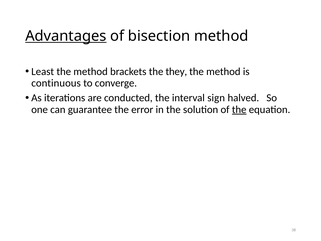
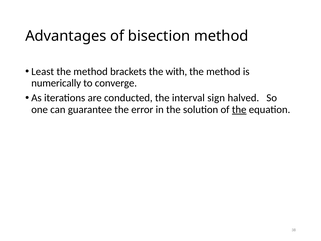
Advantages underline: present -> none
they: they -> with
continuous: continuous -> numerically
